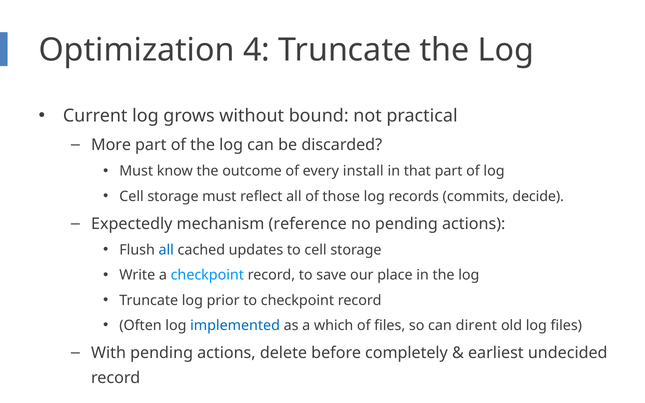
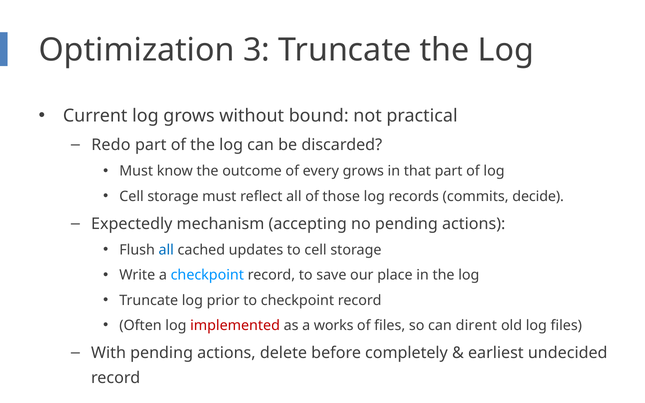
4: 4 -> 3
More: More -> Redo
every install: install -> grows
reference: reference -> accepting
implemented colour: blue -> red
which: which -> works
